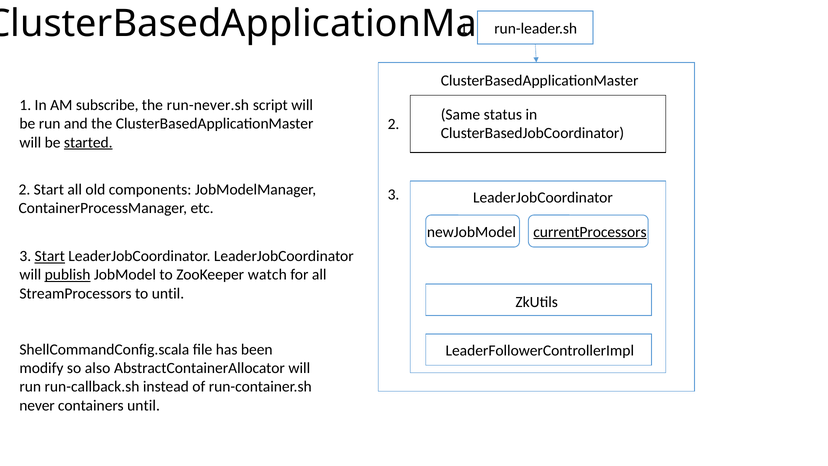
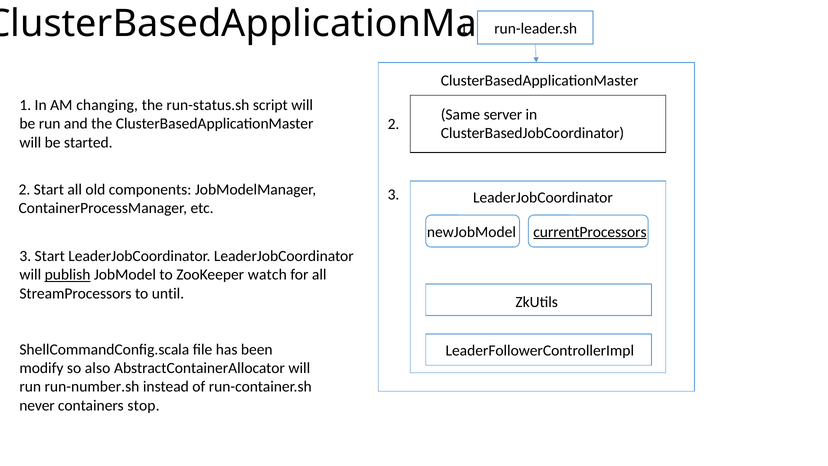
subscribe: subscribe -> changing
run-never.sh: run-never.sh -> run-status.sh
status: status -> server
started underline: present -> none
Start at (50, 256) underline: present -> none
run-callback.sh: run-callback.sh -> run-number.sh
containers until: until -> stop
